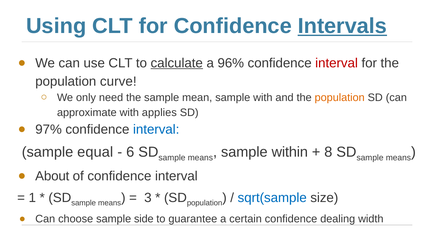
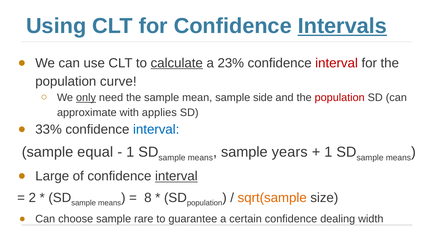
96%: 96% -> 23%
only underline: none -> present
sample with: with -> side
population at (340, 98) colour: orange -> red
97%: 97% -> 33%
6 at (130, 152): 6 -> 1
within: within -> years
8 at (328, 152): 8 -> 1
About: About -> Large
interval at (176, 176) underline: none -> present
1: 1 -> 2
3: 3 -> 8
sqrt(sample colour: blue -> orange
side: side -> rare
